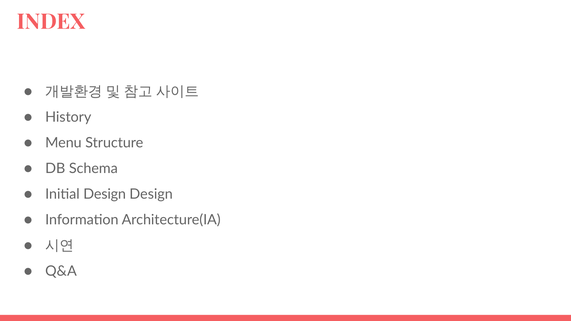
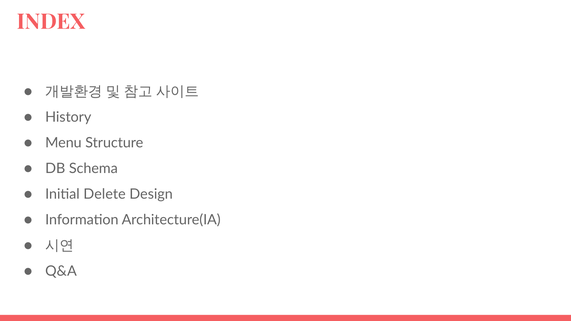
Initial Design: Design -> Delete
